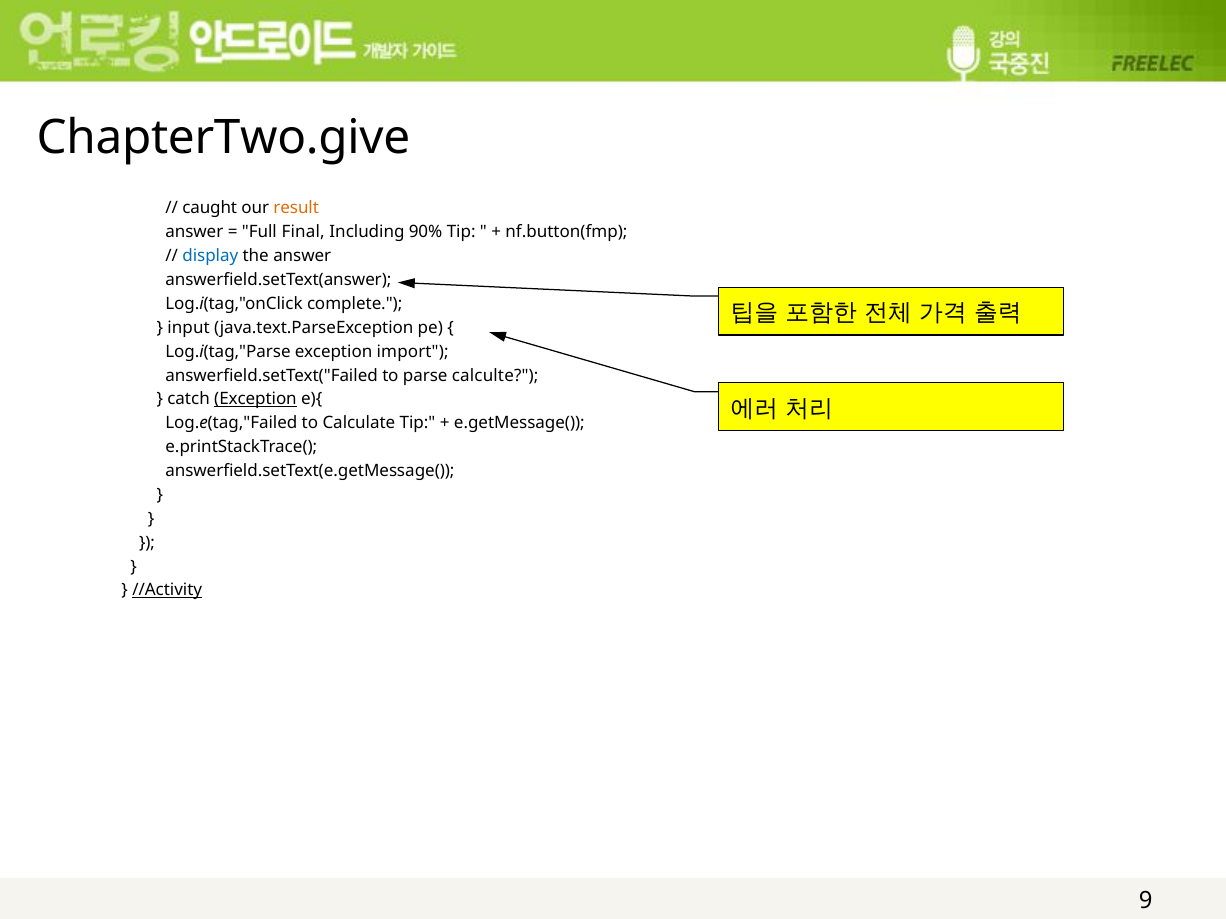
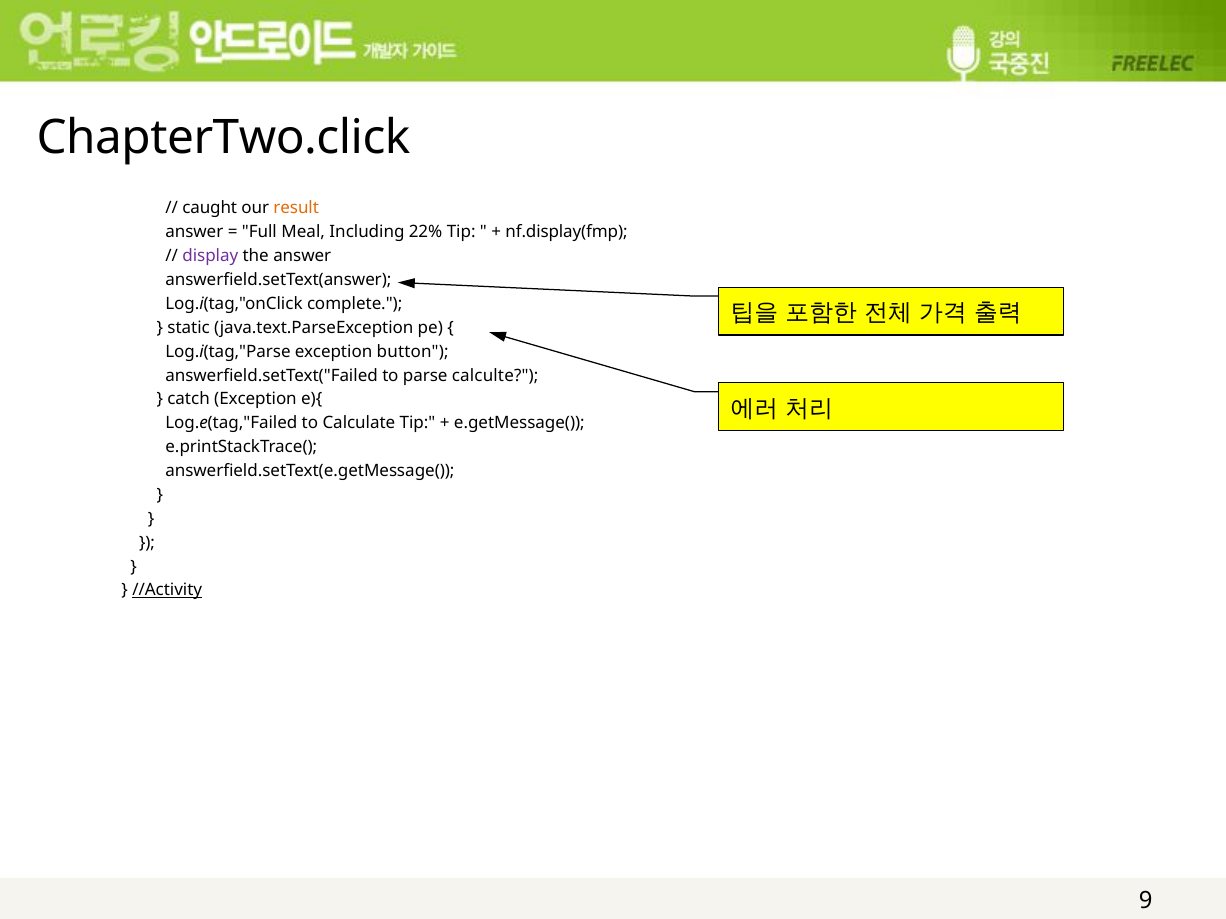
ChapterTwo.give: ChapterTwo.give -> ChapterTwo.click
Final: Final -> Meal
90%: 90% -> 22%
nf.button(fmp: nf.button(fmp -> nf.display(fmp
display colour: blue -> purple
input: input -> static
import: import -> button
Exception at (256, 399) underline: present -> none
